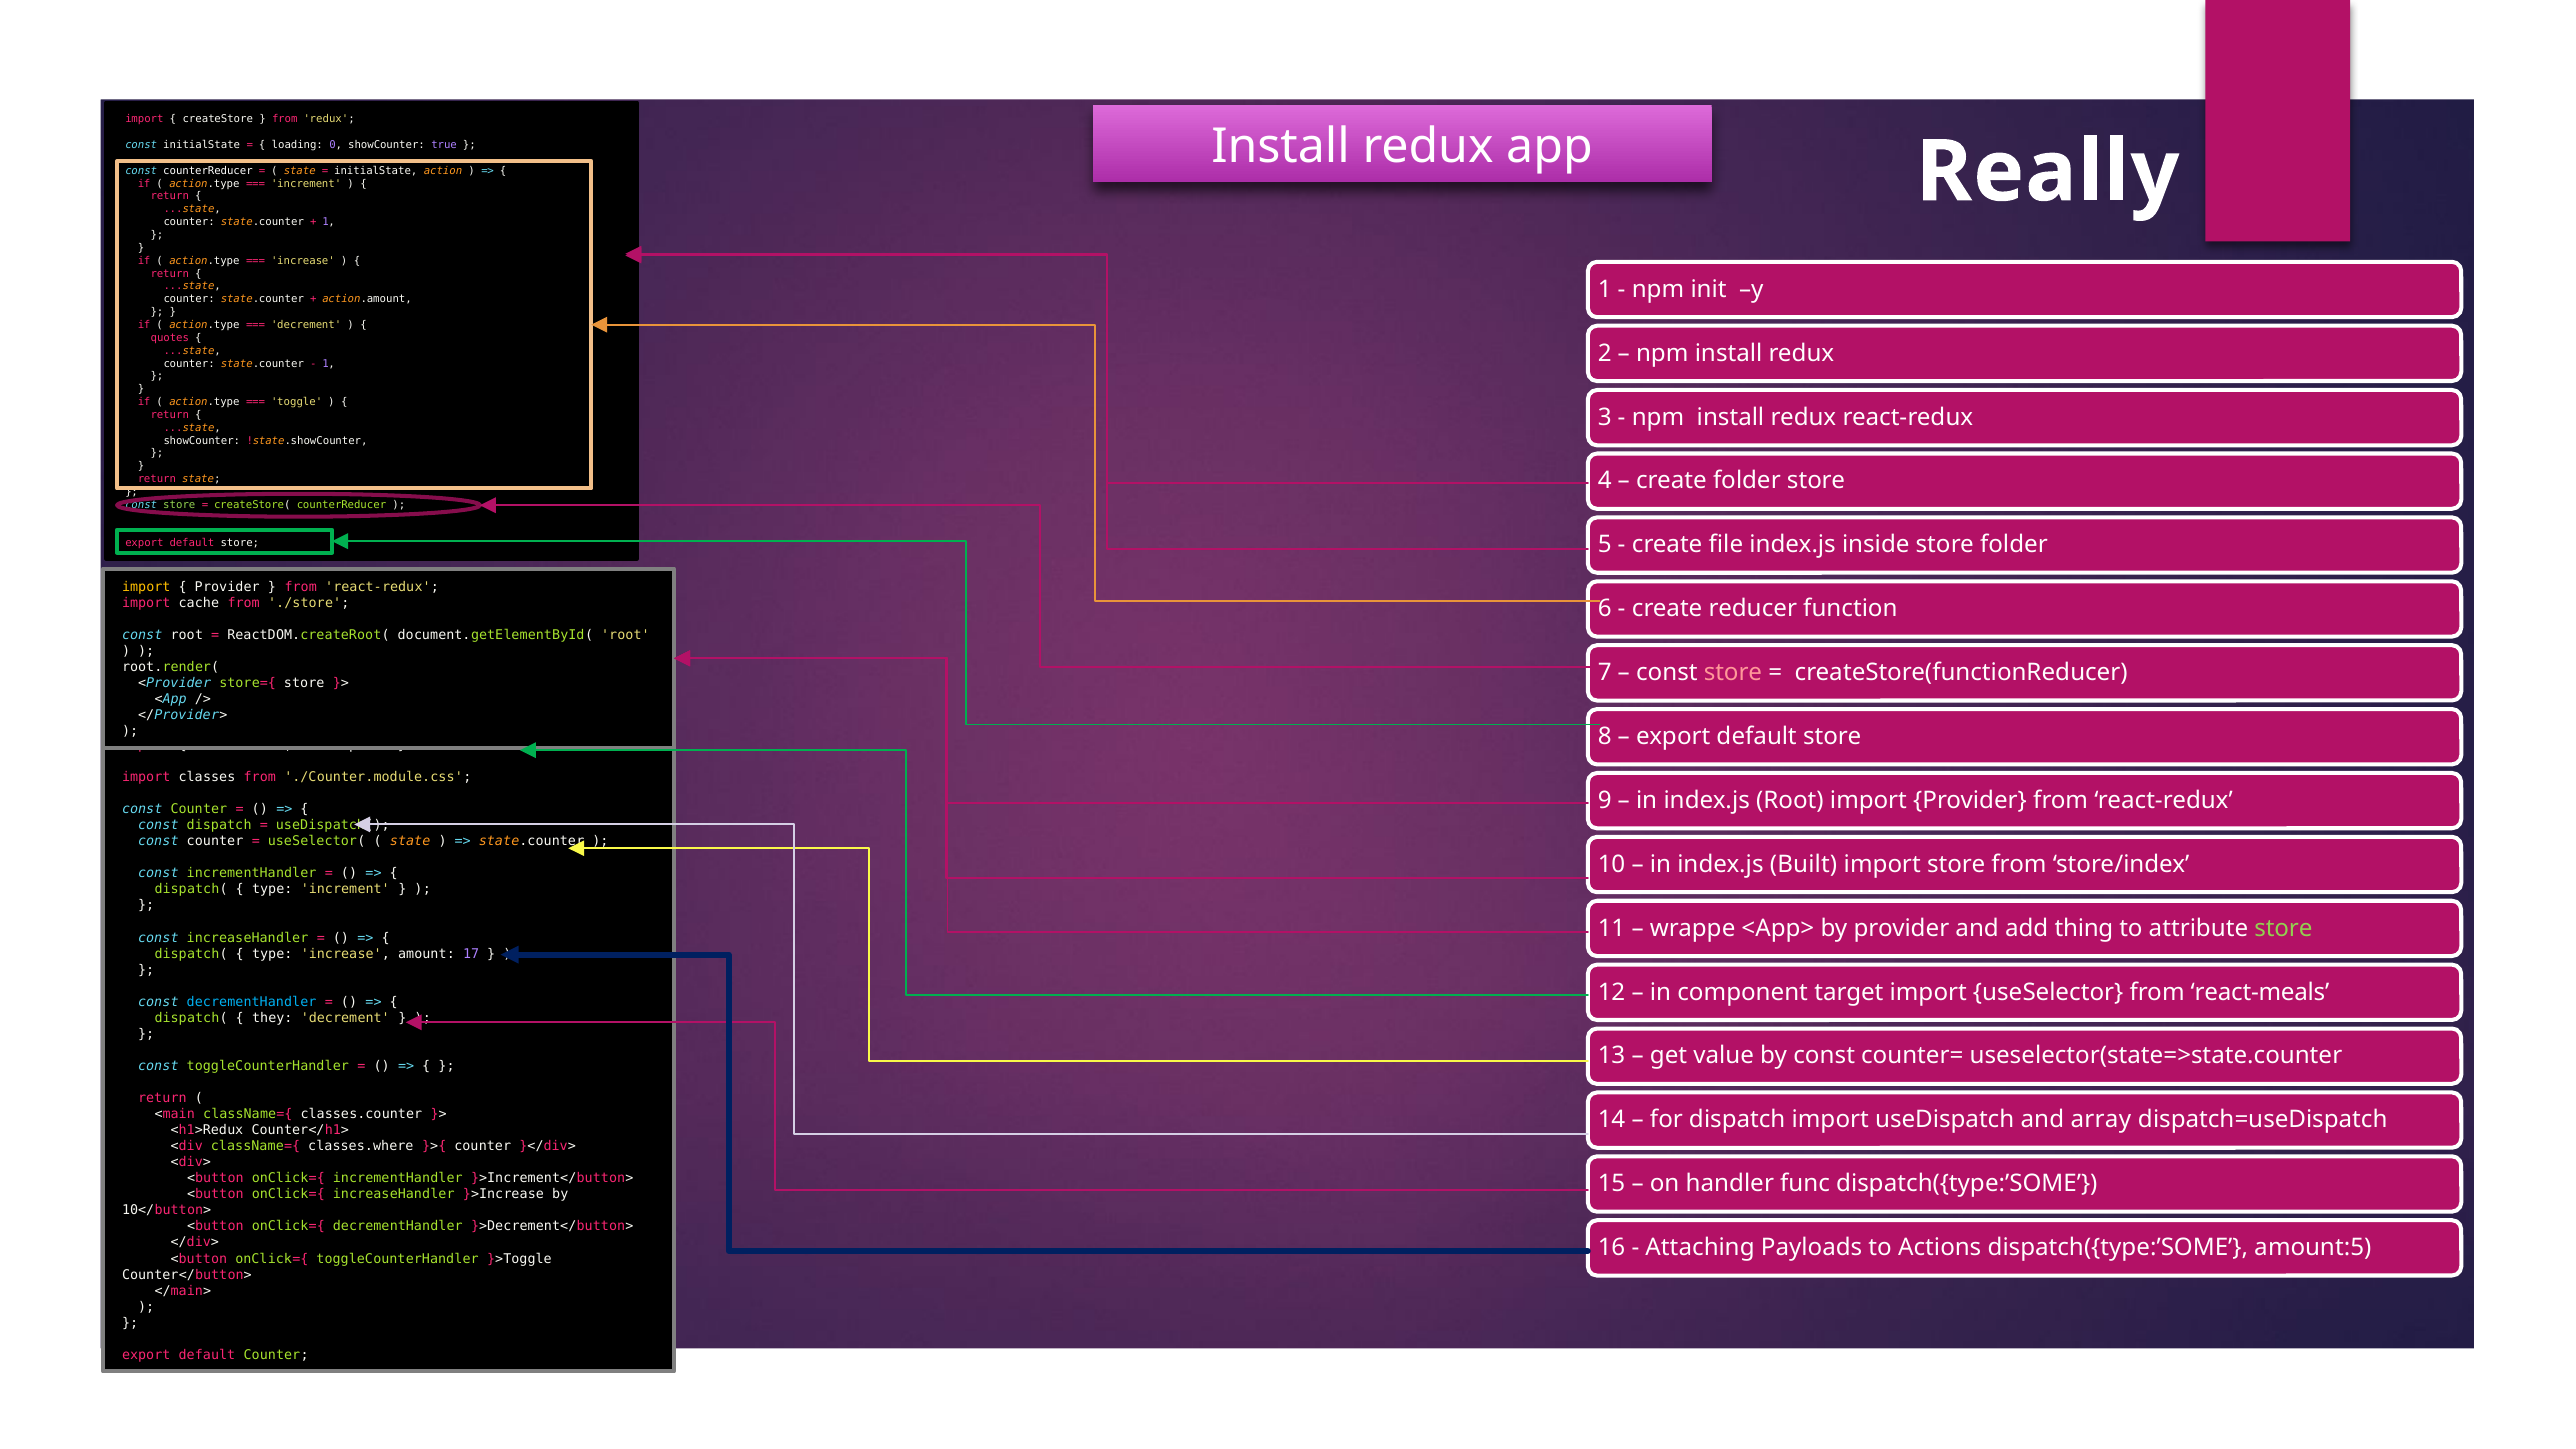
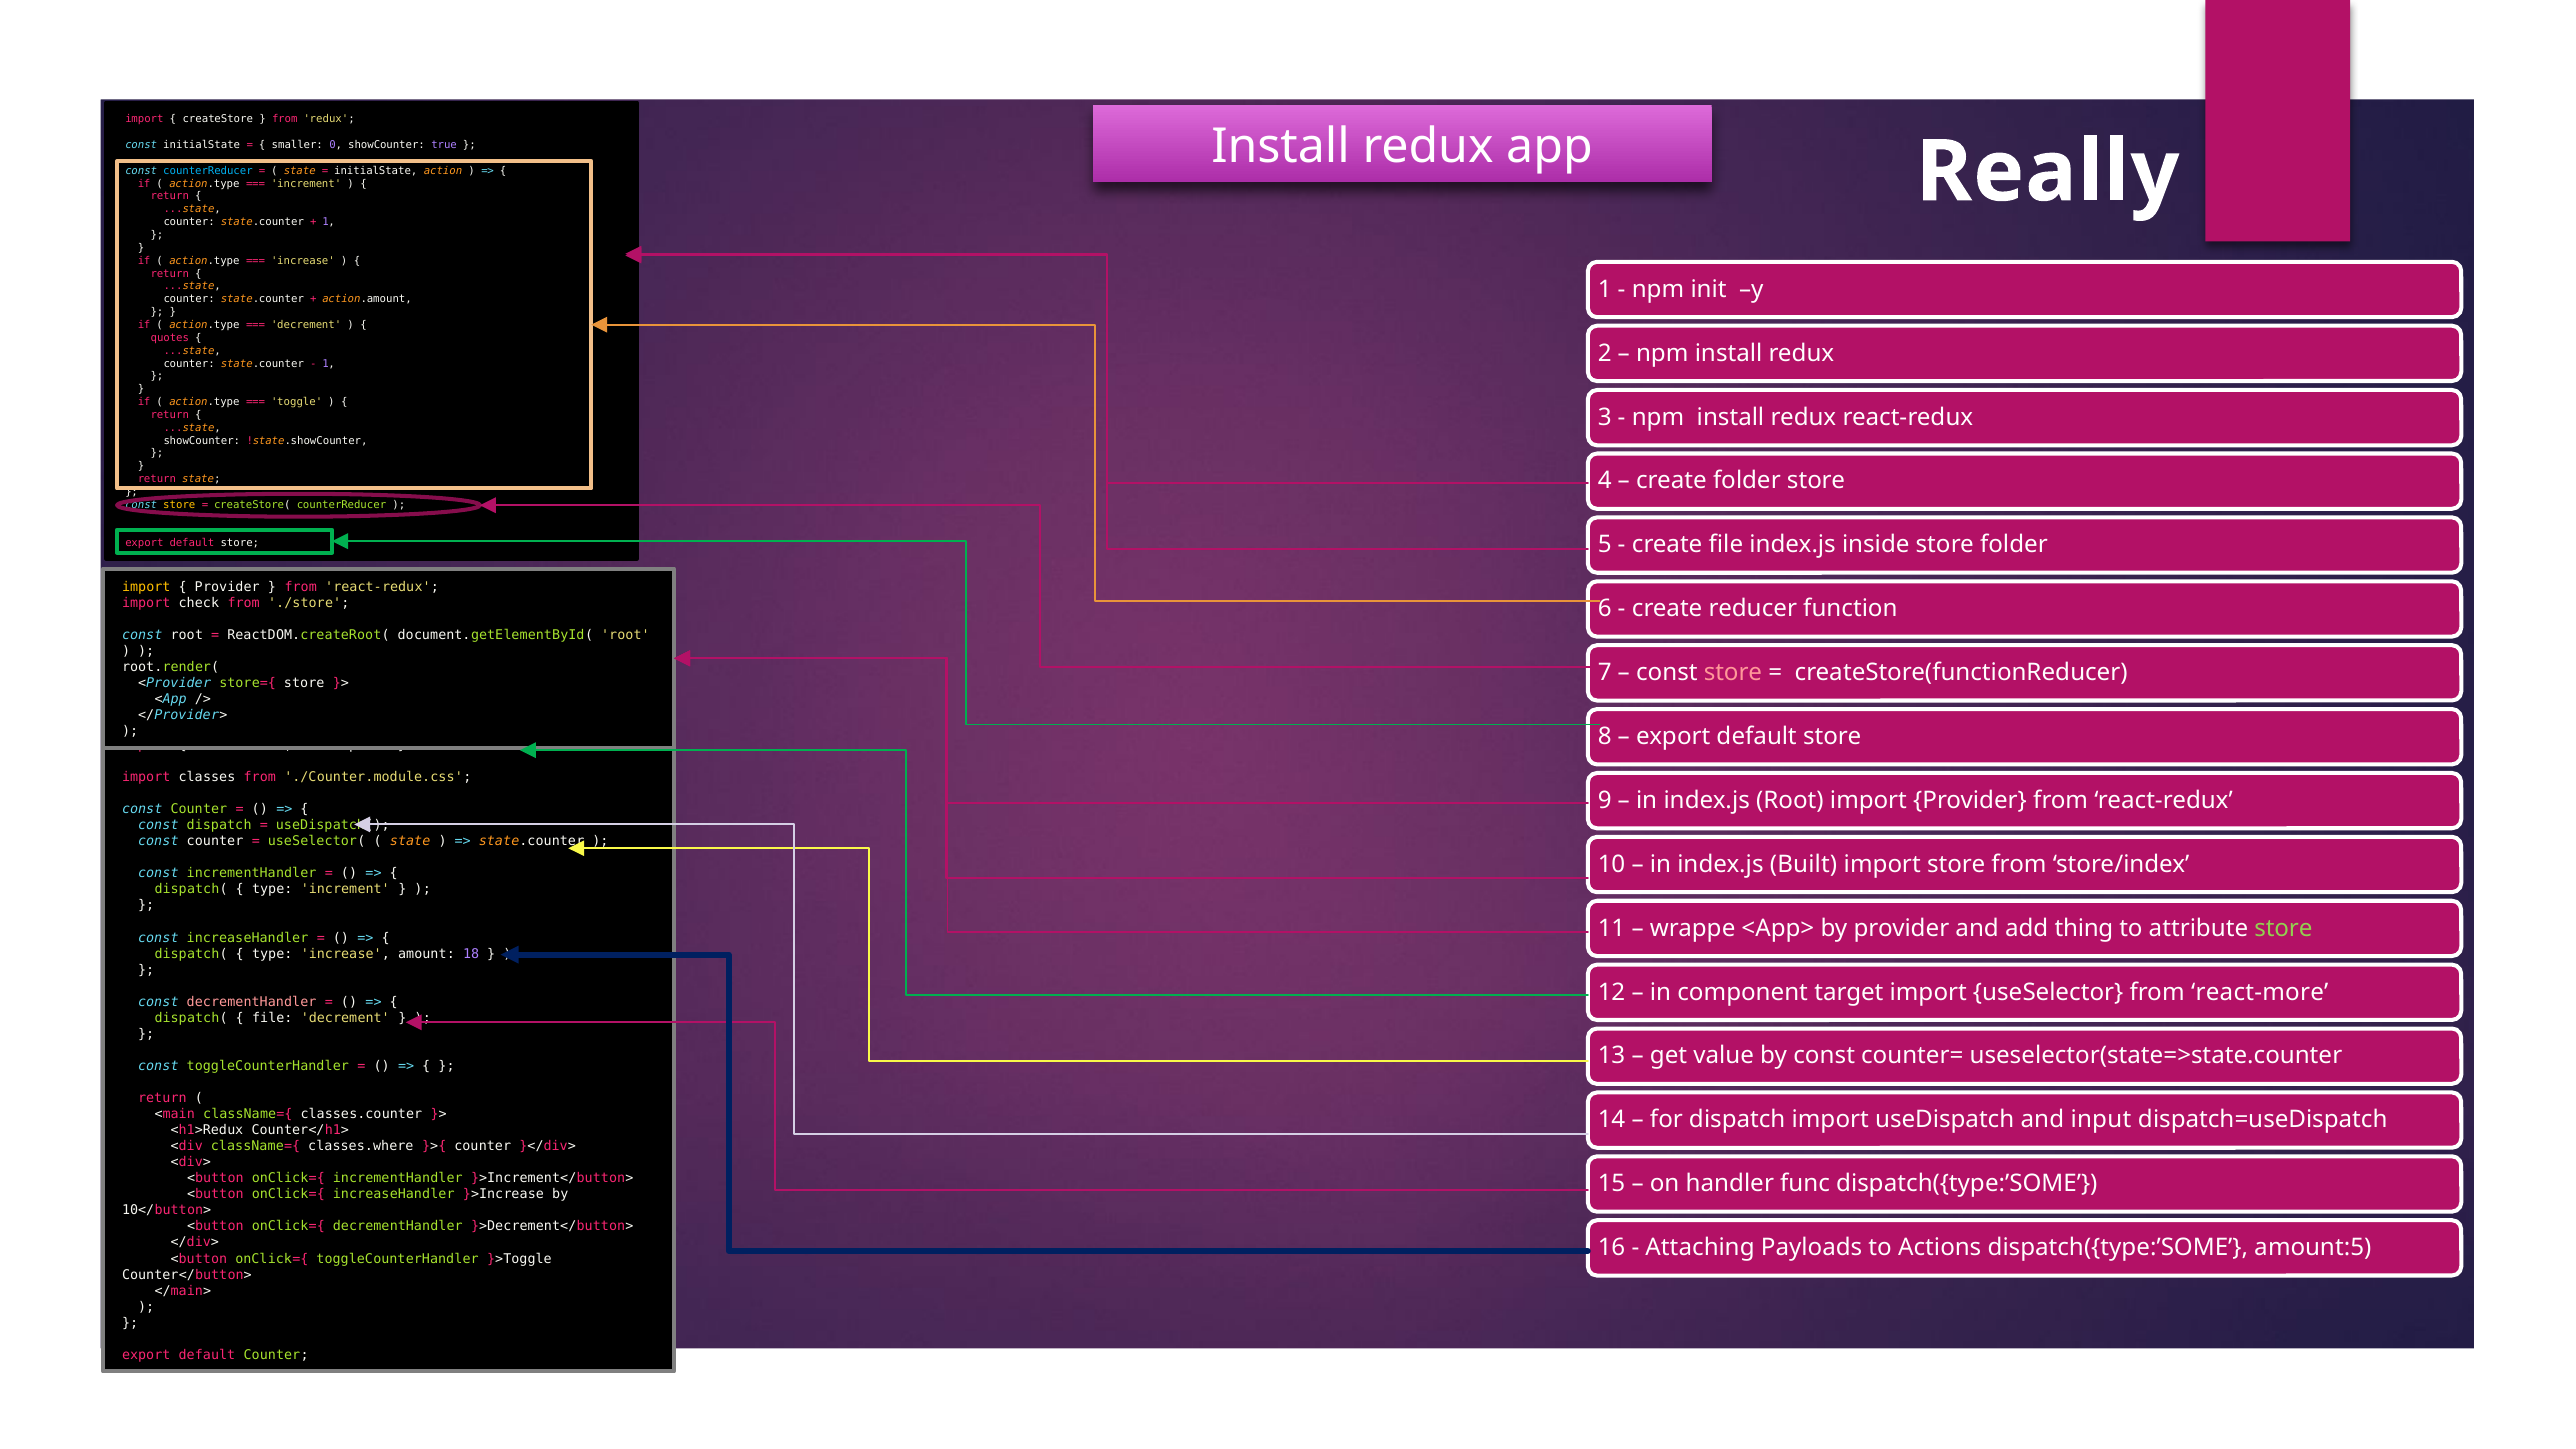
loading: loading -> smaller
counterReducer at (208, 171) colour: white -> light blue
store at (179, 505) colour: light green -> yellow
cache: cache -> check
17: 17 -> 18
react-meals: react-meals -> react-more
decrementHandler at (252, 1002) colour: light blue -> pink
they at (272, 1018): they -> file
array: array -> input
